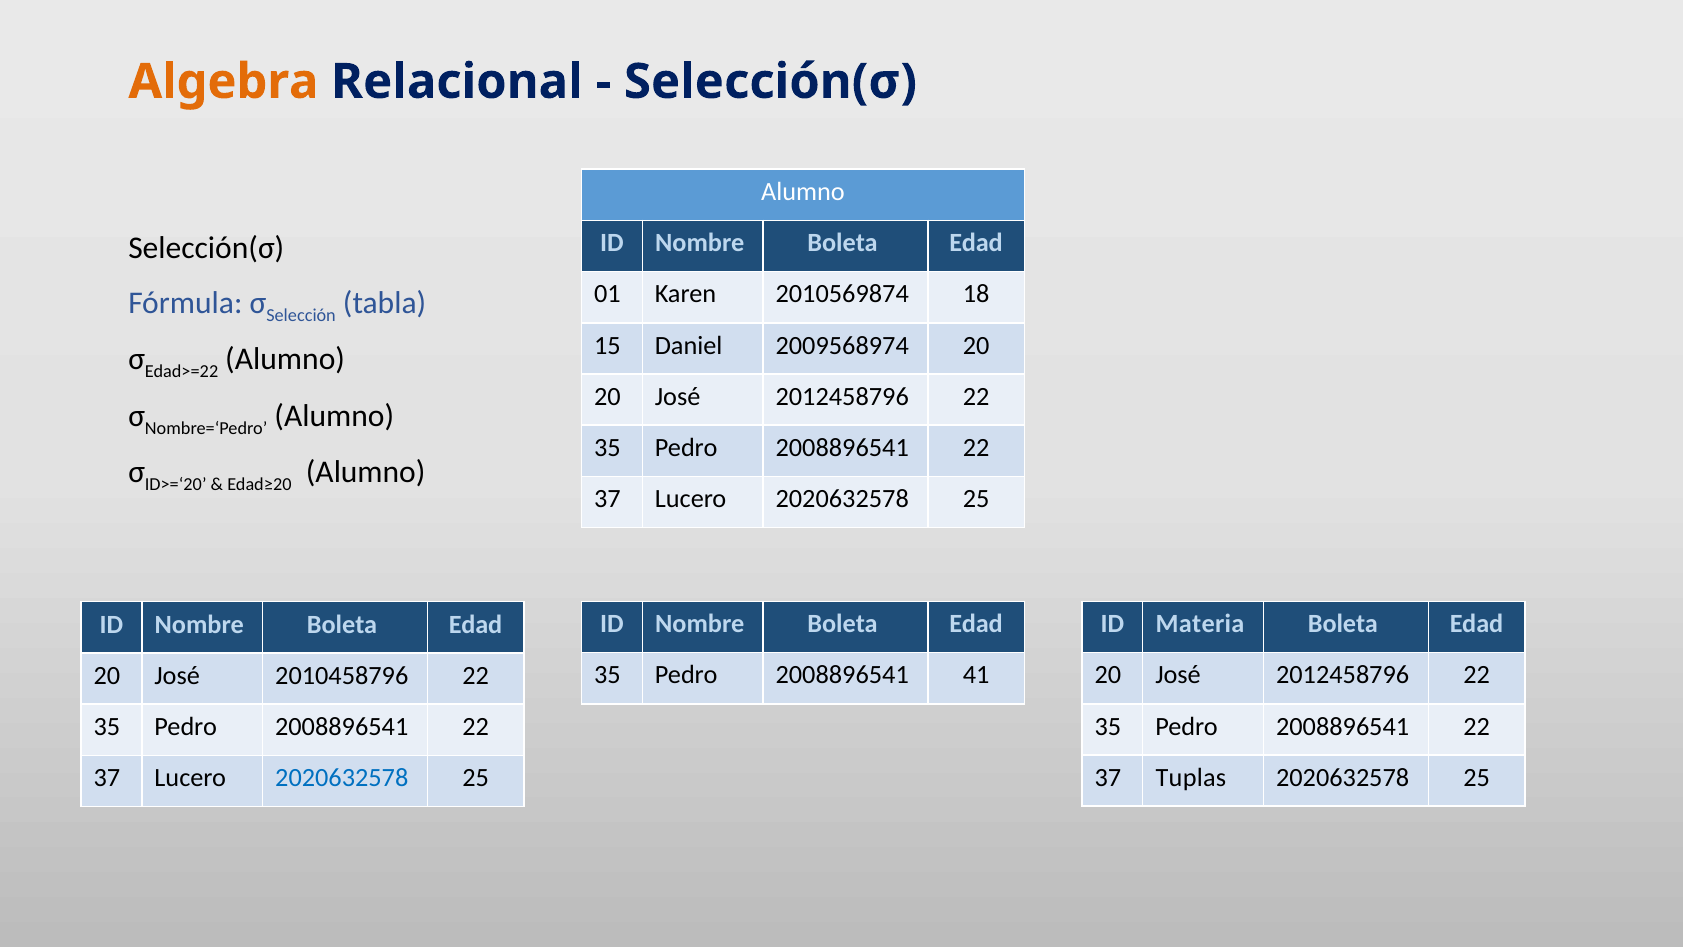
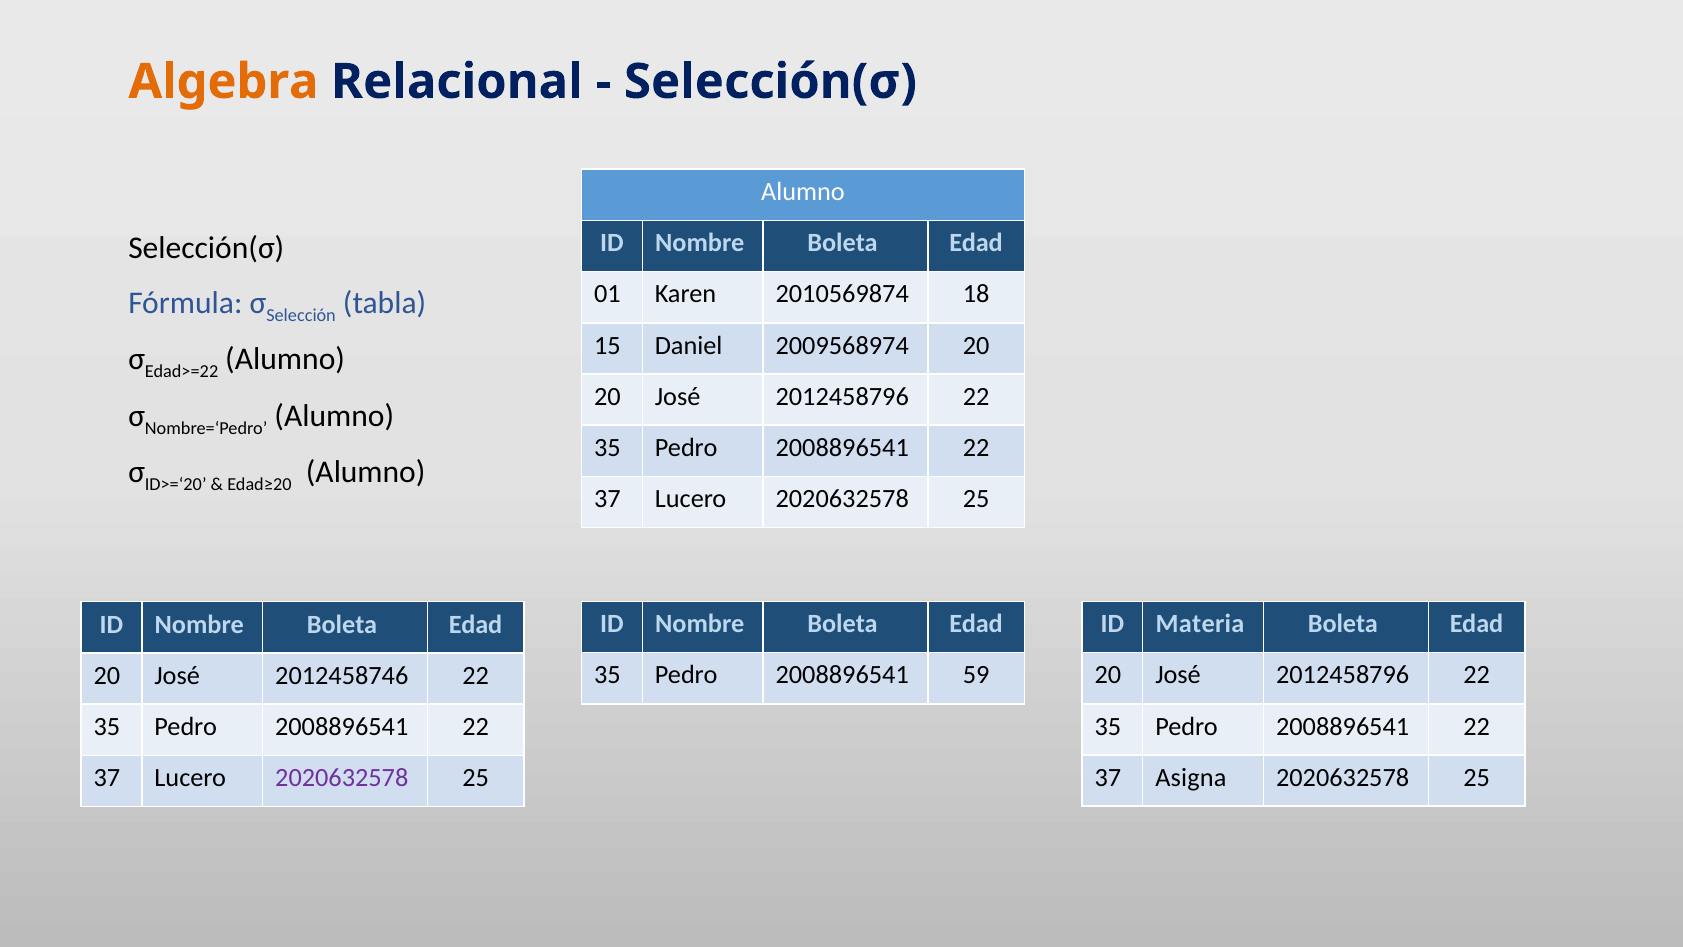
41: 41 -> 59
2010458796: 2010458796 -> 2012458746
Tuplas: Tuplas -> Asigna
2020632578 at (342, 778) colour: blue -> purple
